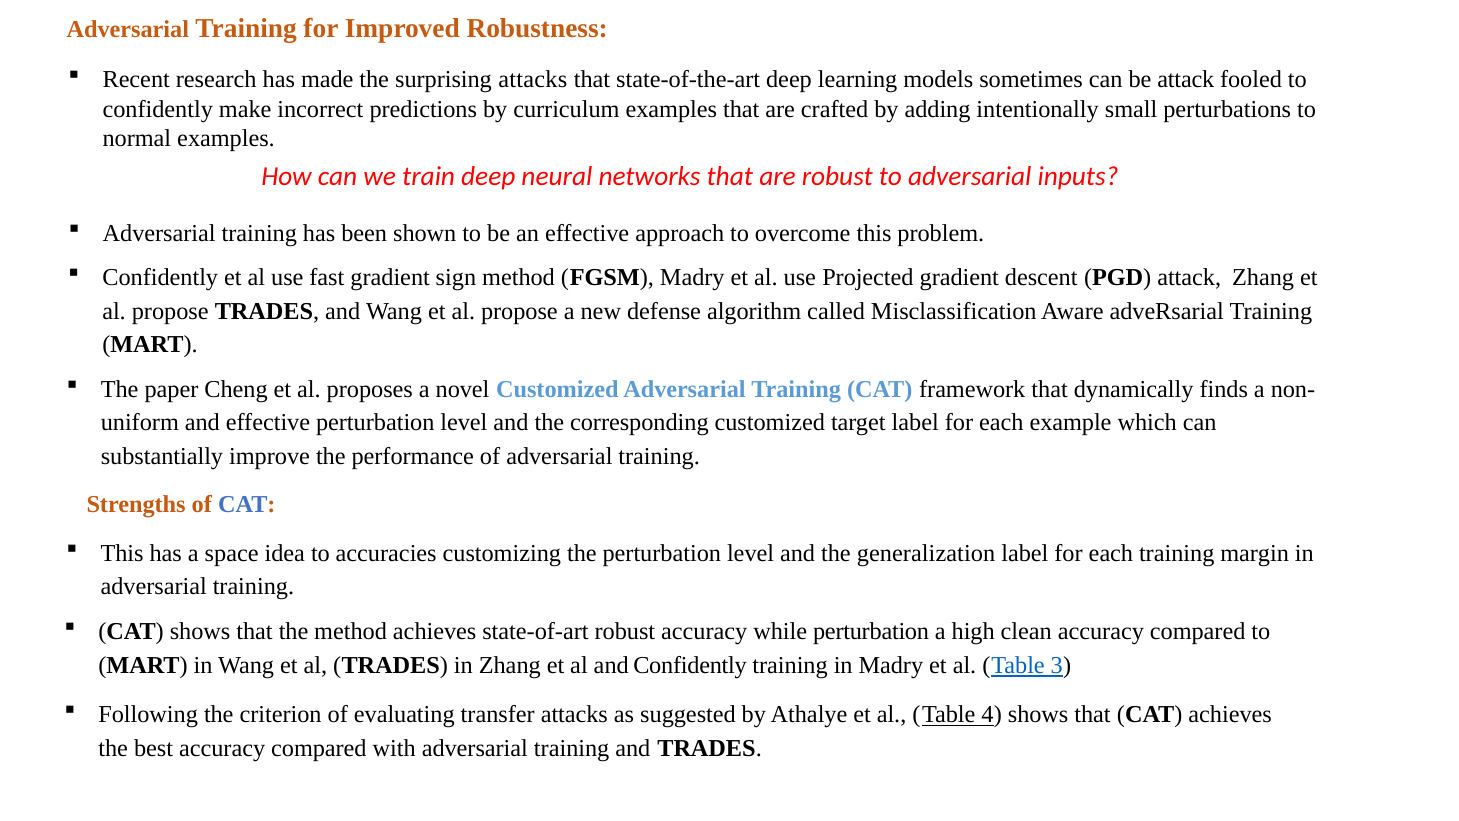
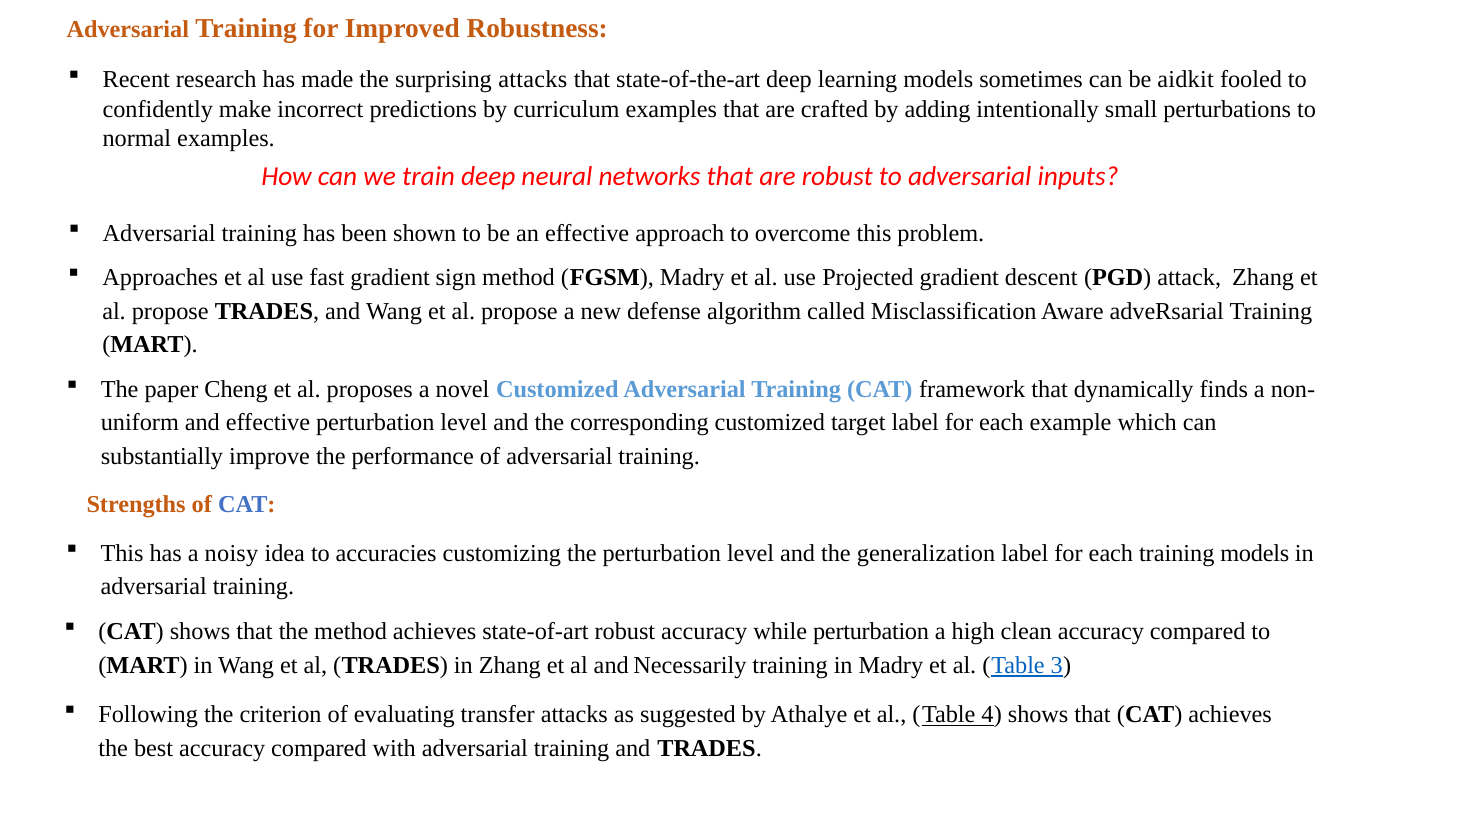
be attack: attack -> aidkit
Confidently at (160, 277): Confidently -> Approaches
space: space -> noisy
training margin: margin -> models
and Confidently: Confidently -> Necessarily
